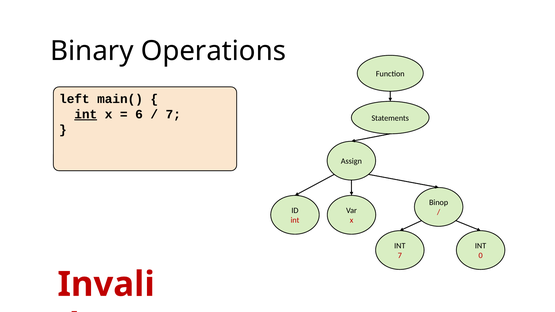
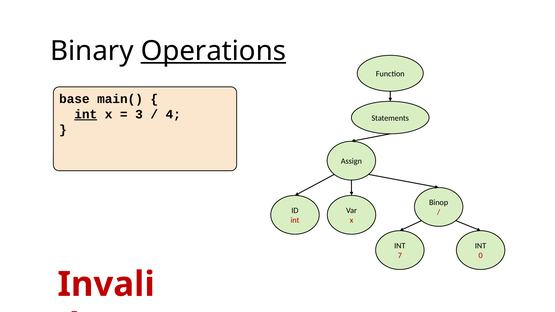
Operations underline: none -> present
left: left -> base
6: 6 -> 3
7 at (173, 114): 7 -> 4
